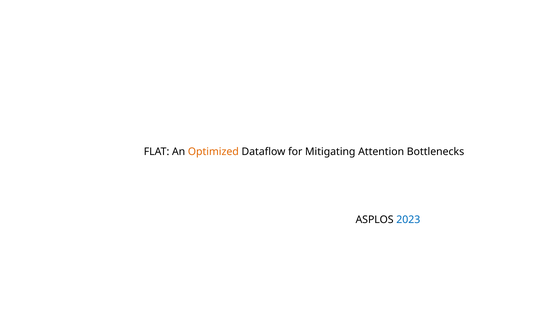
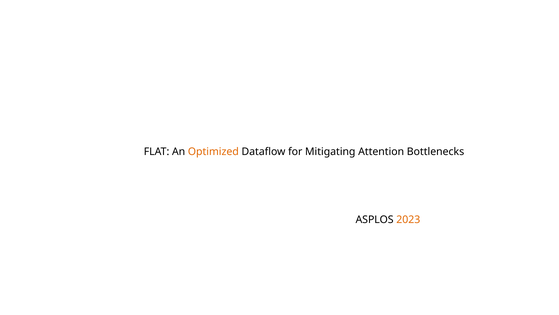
2023 colour: blue -> orange
